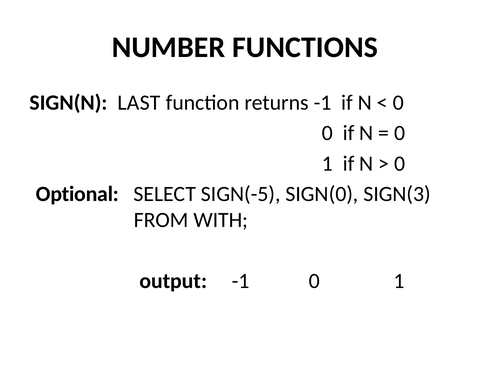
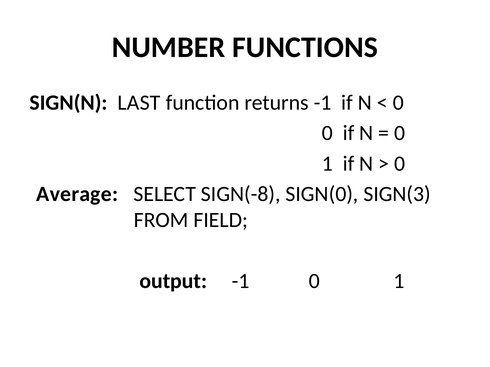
Optional: Optional -> Average
SIGN(-5: SIGN(-5 -> SIGN(-8
WITH: WITH -> FIELD
